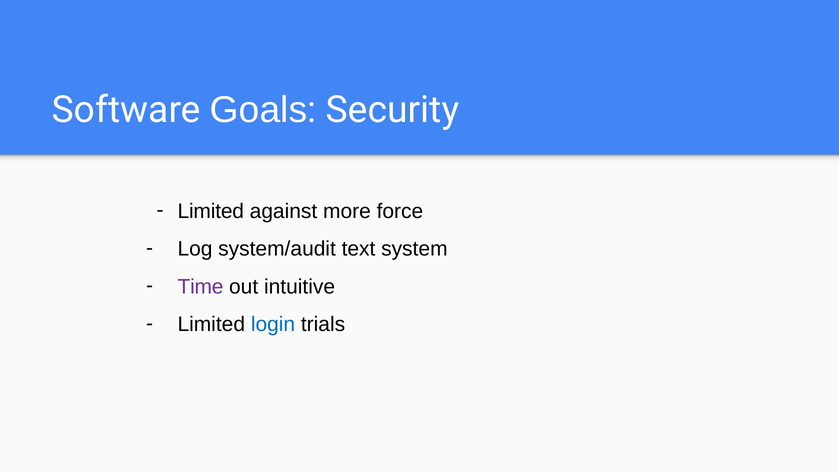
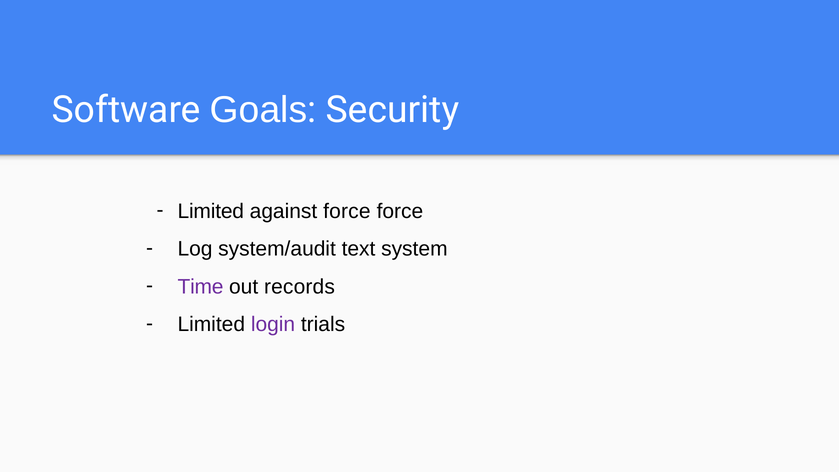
against more: more -> force
intuitive: intuitive -> records
login colour: blue -> purple
